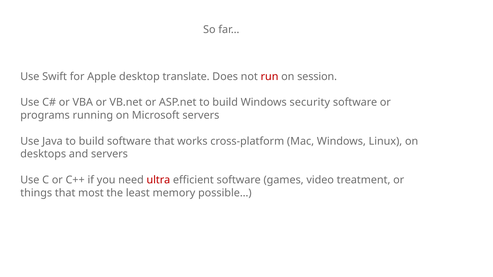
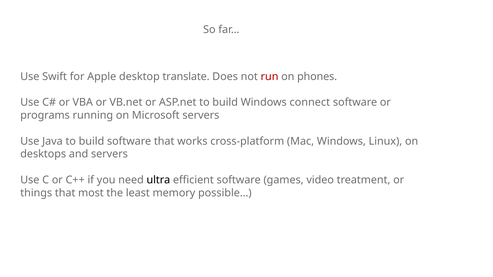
session: session -> phones
security: security -> connect
ultra colour: red -> black
